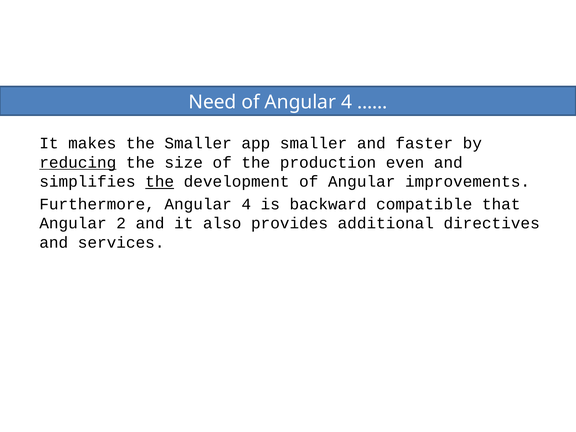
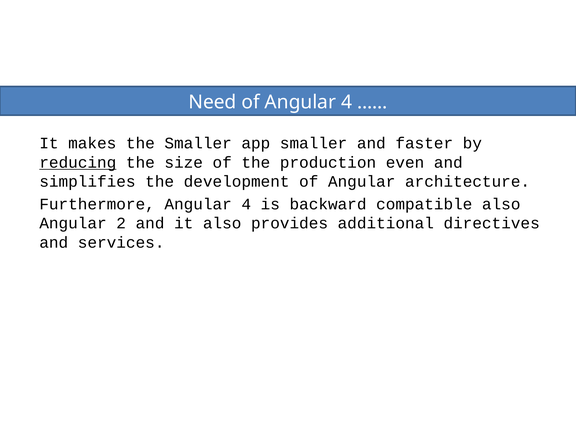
the at (160, 182) underline: present -> none
improvements: improvements -> architecture
compatible that: that -> also
